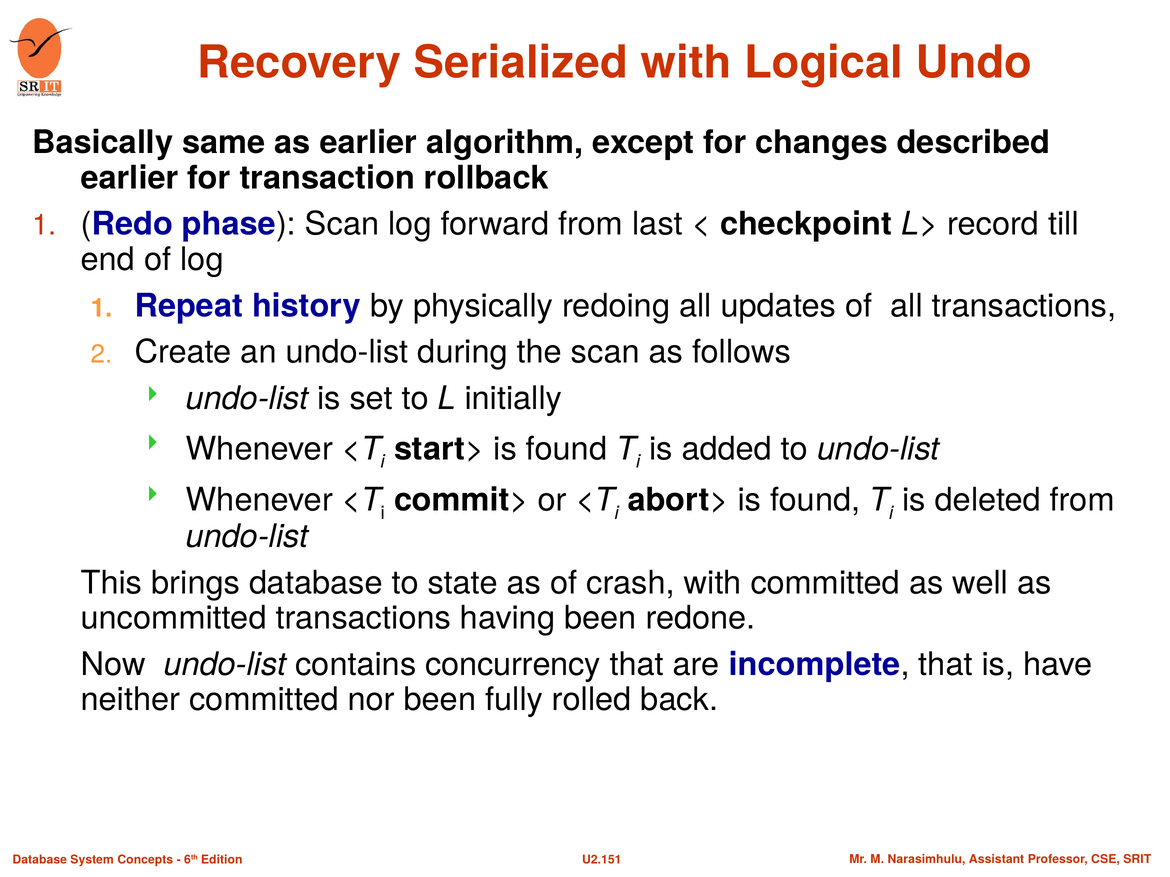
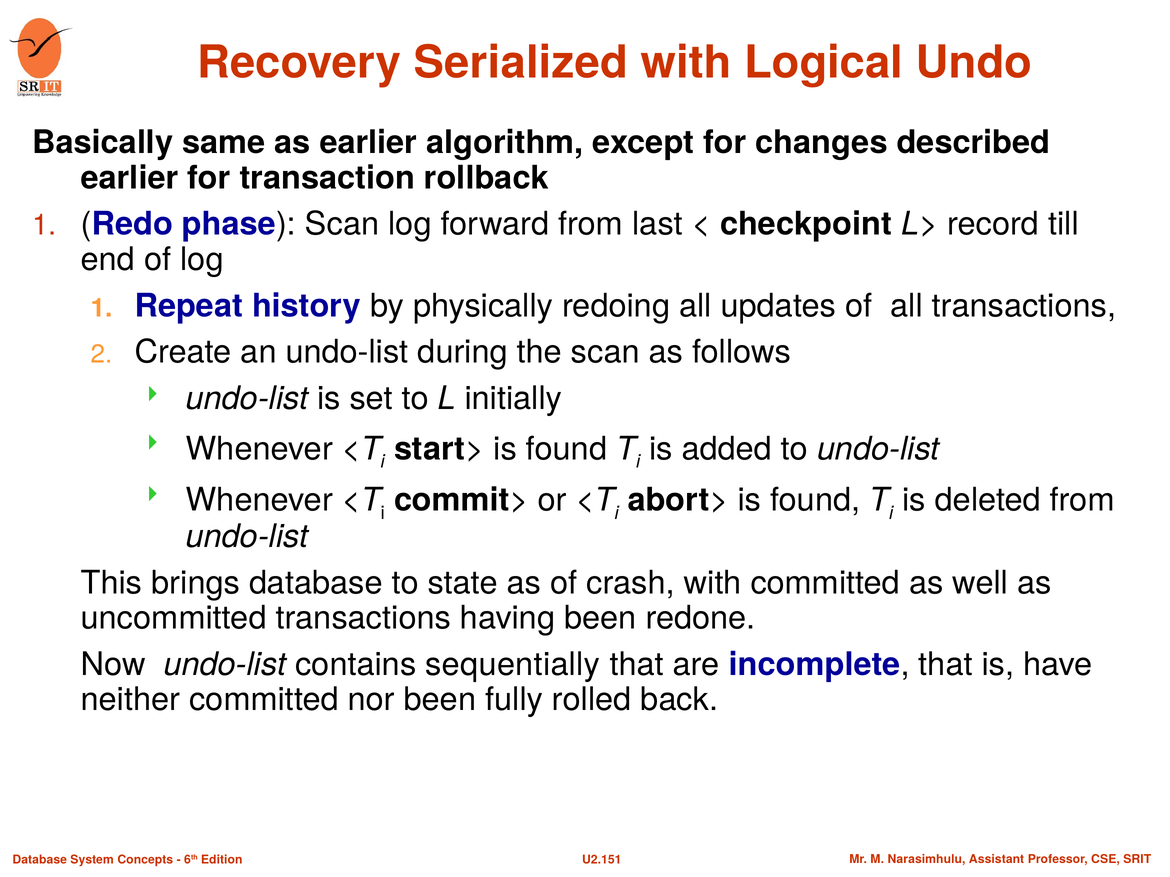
concurrency: concurrency -> sequentially
